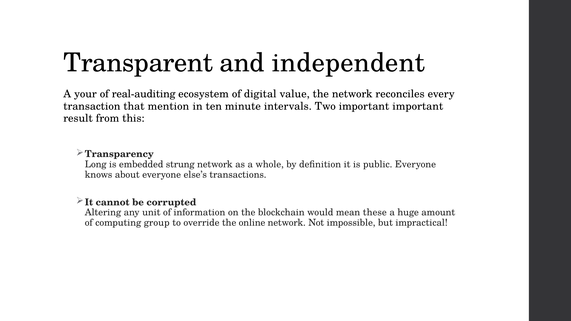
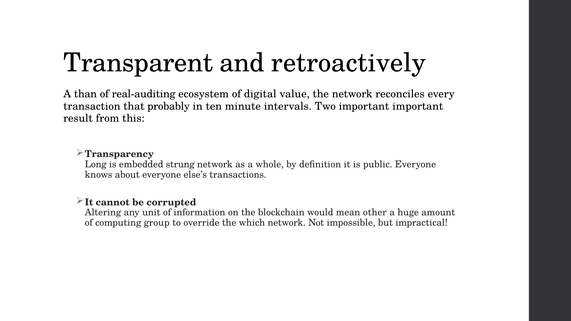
independent: independent -> retroactively
your: your -> than
mention: mention -> probably
these: these -> other
online: online -> which
